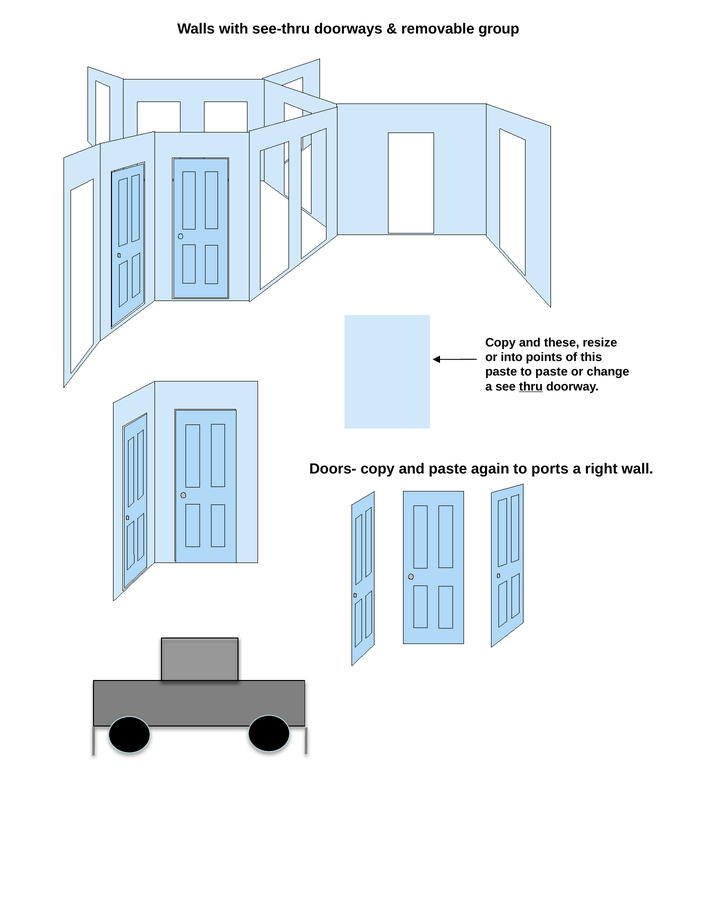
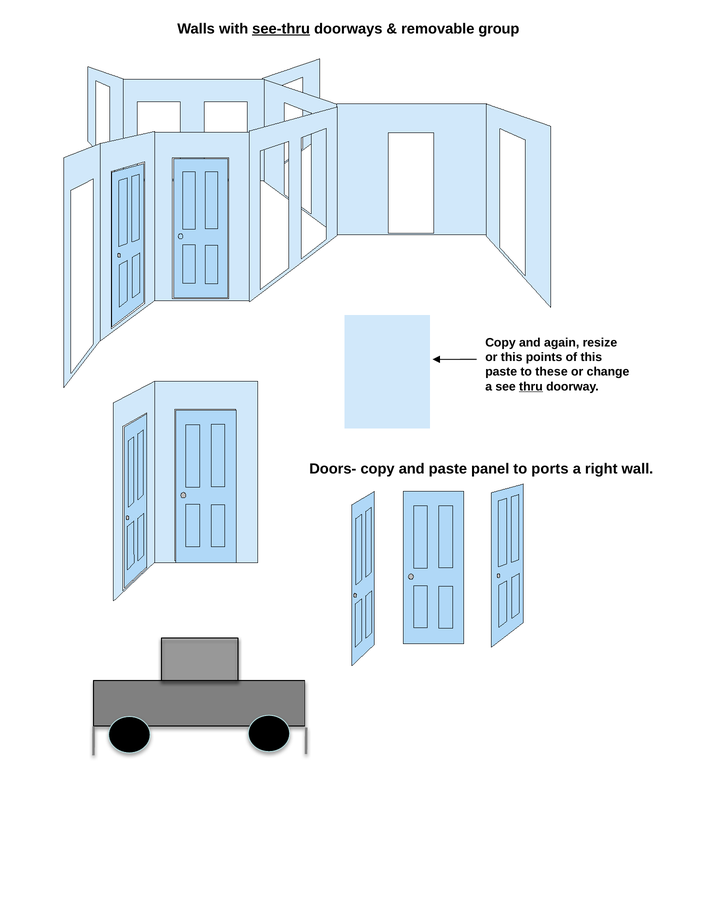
see-thru underline: none -> present
these: these -> again
or into: into -> this
to paste: paste -> these
again: again -> panel
